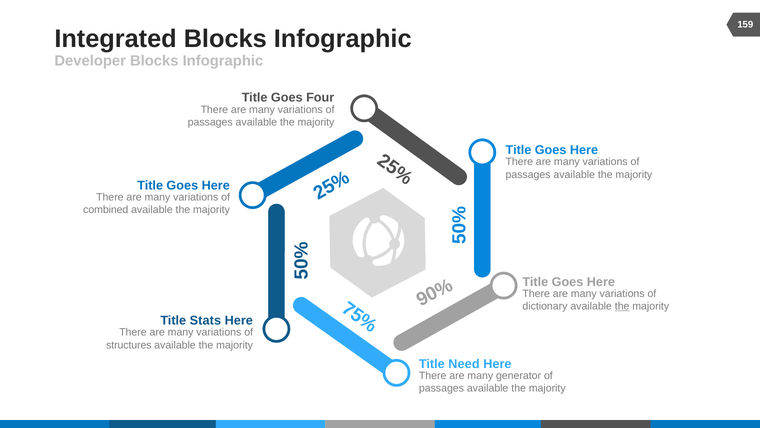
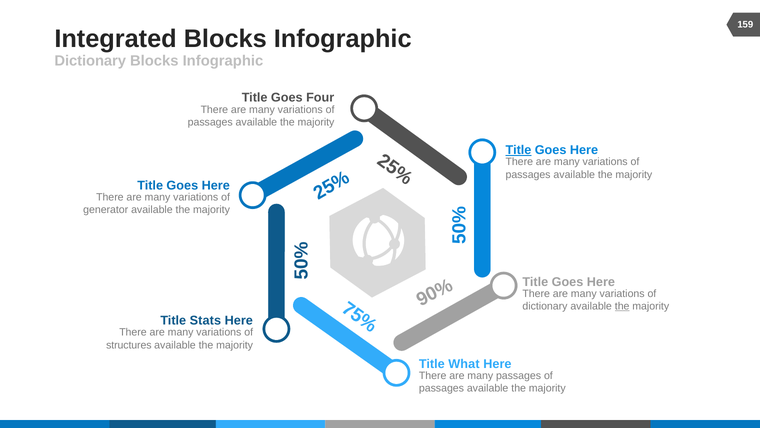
Developer at (90, 61): Developer -> Dictionary
Title at (518, 150) underline: none -> present
combined: combined -> generator
Need: Need -> What
many generator: generator -> passages
